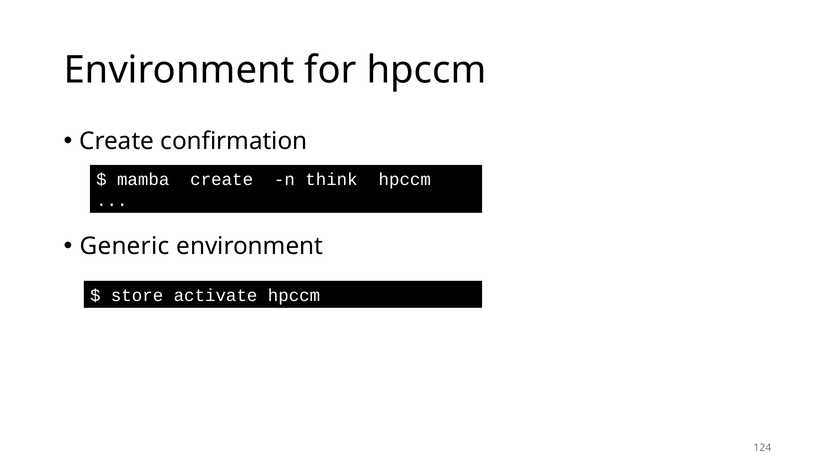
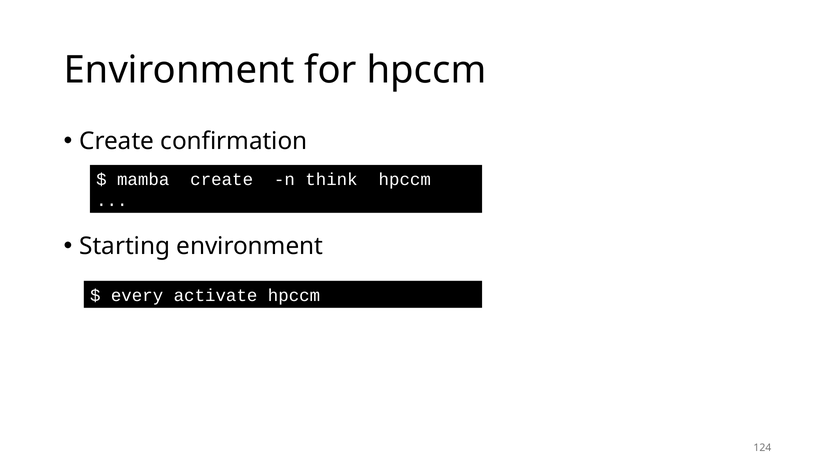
Generic: Generic -> Starting
store: store -> every
